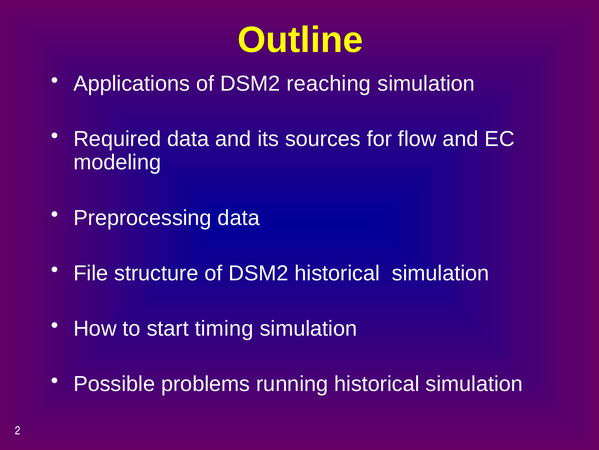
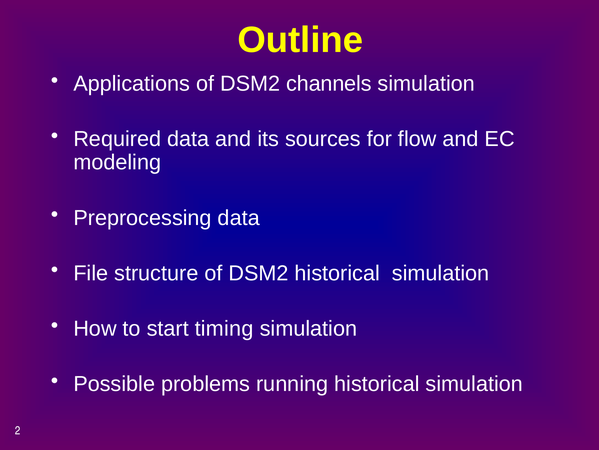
reaching: reaching -> channels
